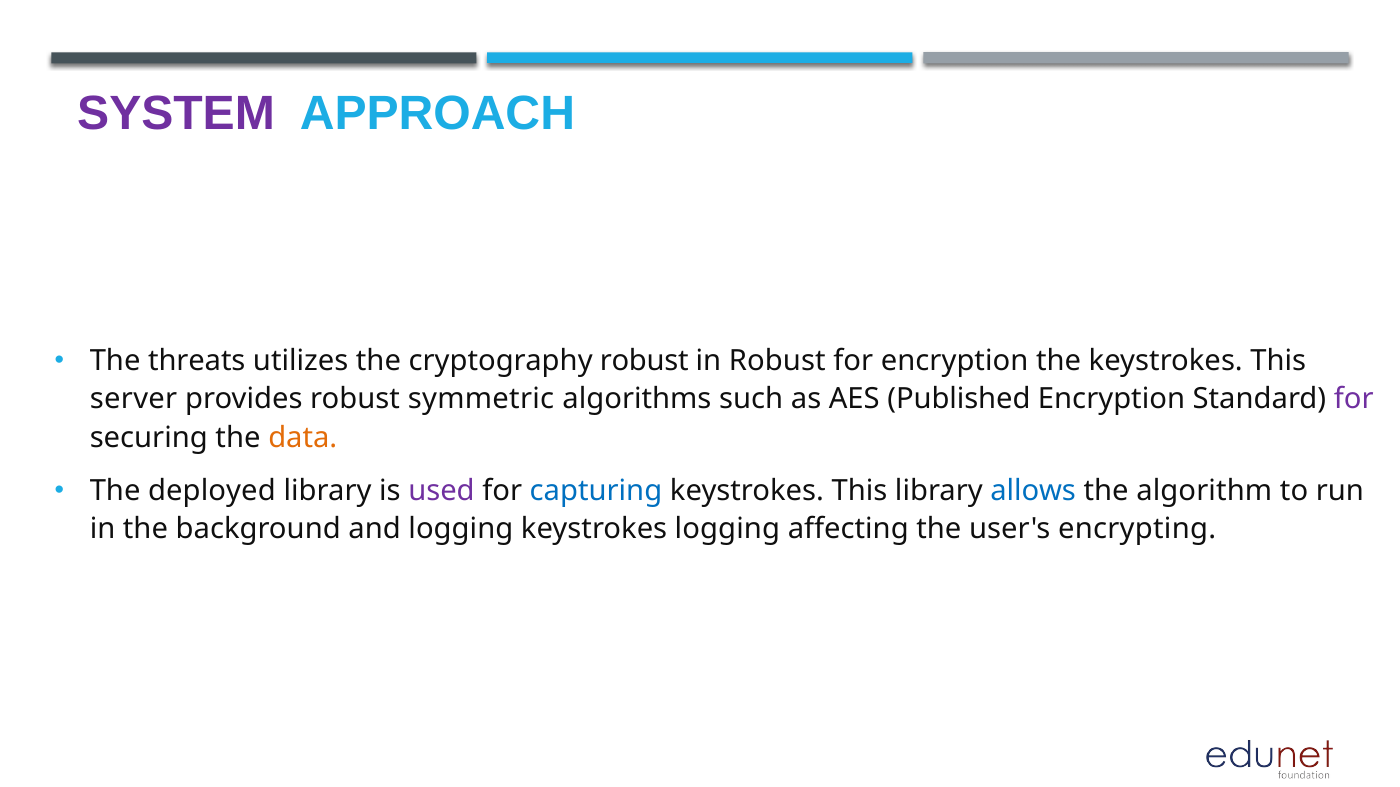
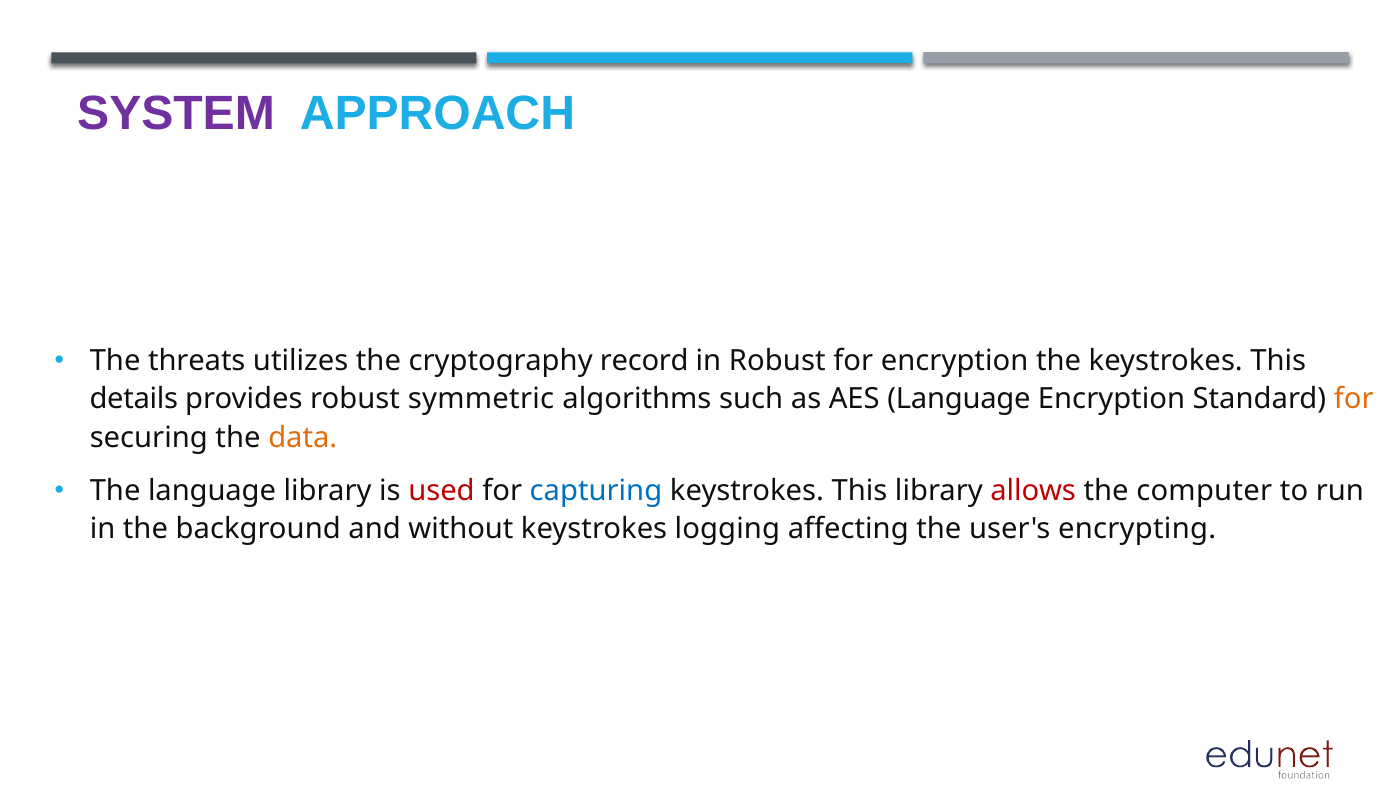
cryptography robust: robust -> record
server: server -> details
AES Published: Published -> Language
for at (1354, 400) colour: purple -> orange
The deployed: deployed -> language
used colour: purple -> red
allows colour: blue -> red
algorithm: algorithm -> computer
and logging: logging -> without
